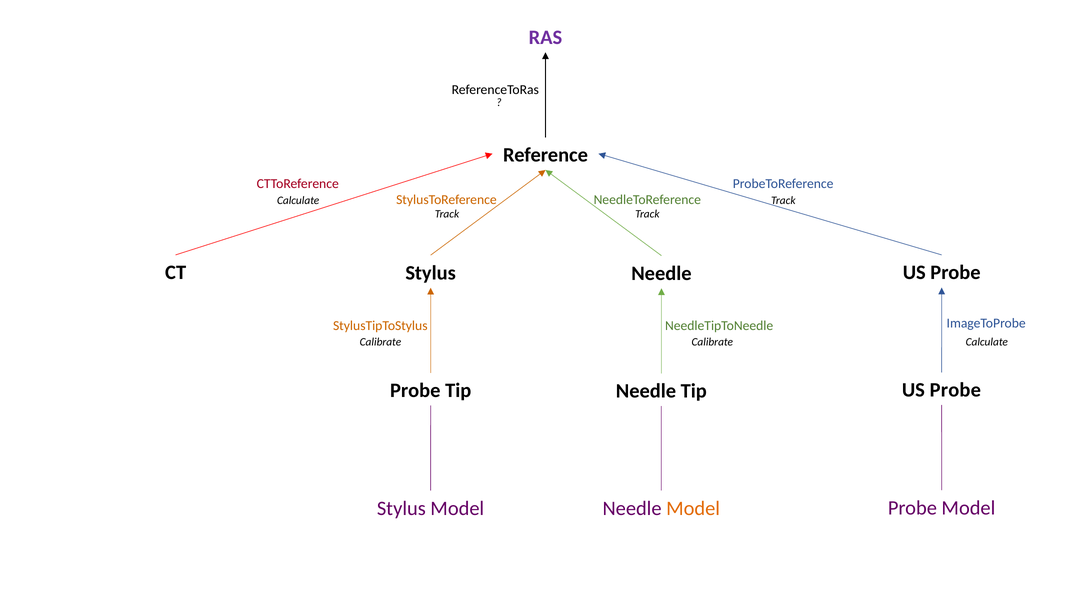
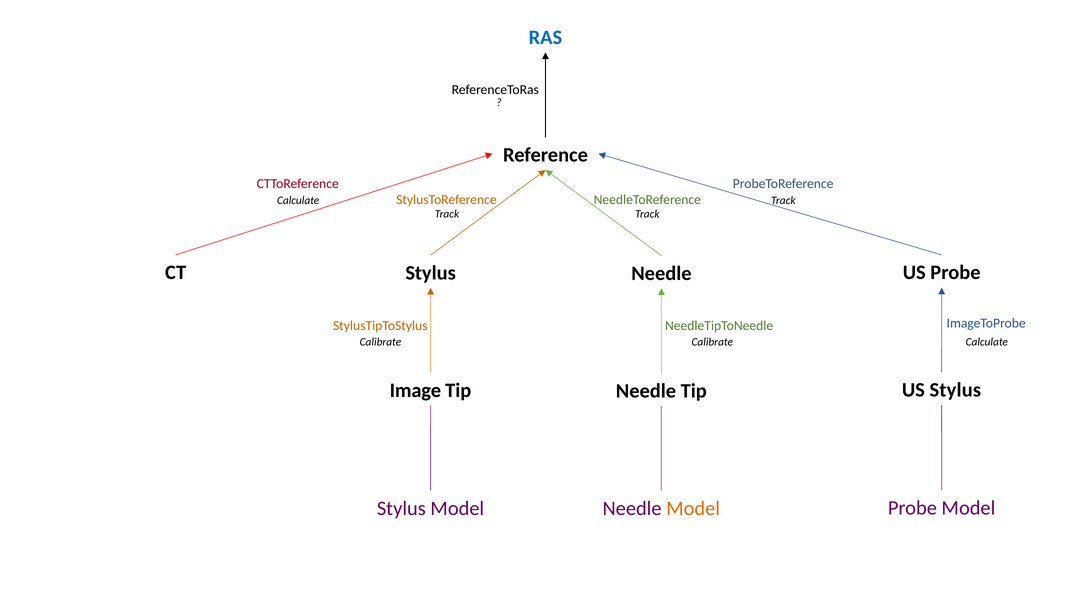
RAS colour: purple -> blue
Probe at (955, 390): Probe -> Stylus
Probe at (415, 390): Probe -> Image
